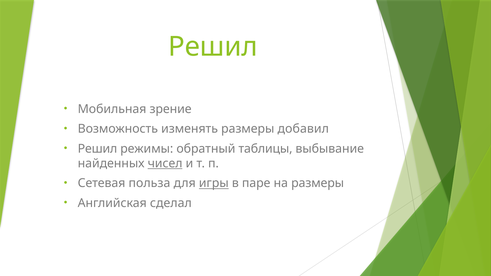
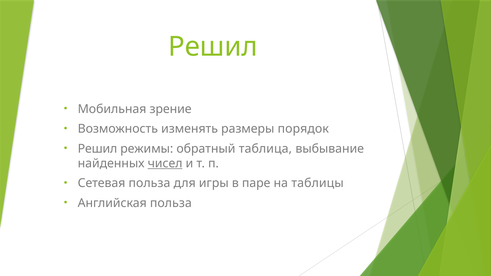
добавил: добавил -> порядок
таблицы: таблицы -> таблица
игры underline: present -> none
на размеры: размеры -> таблицы
Английская сделал: сделал -> польза
